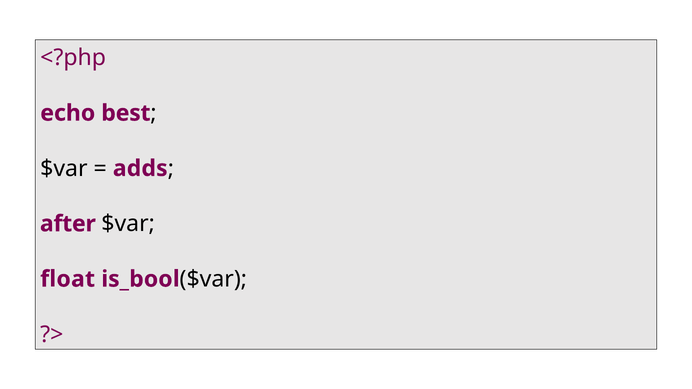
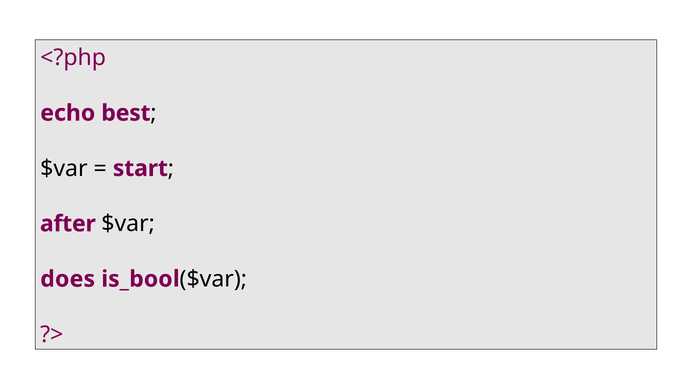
adds: adds -> start
float: float -> does
